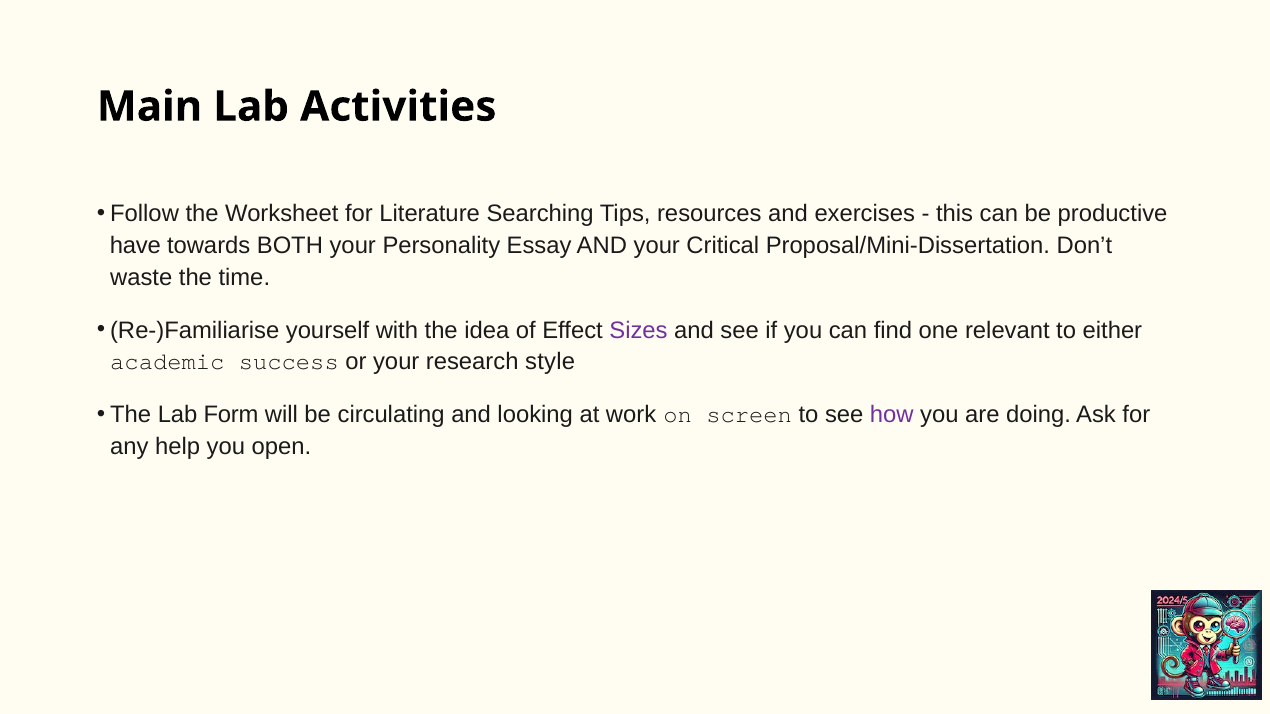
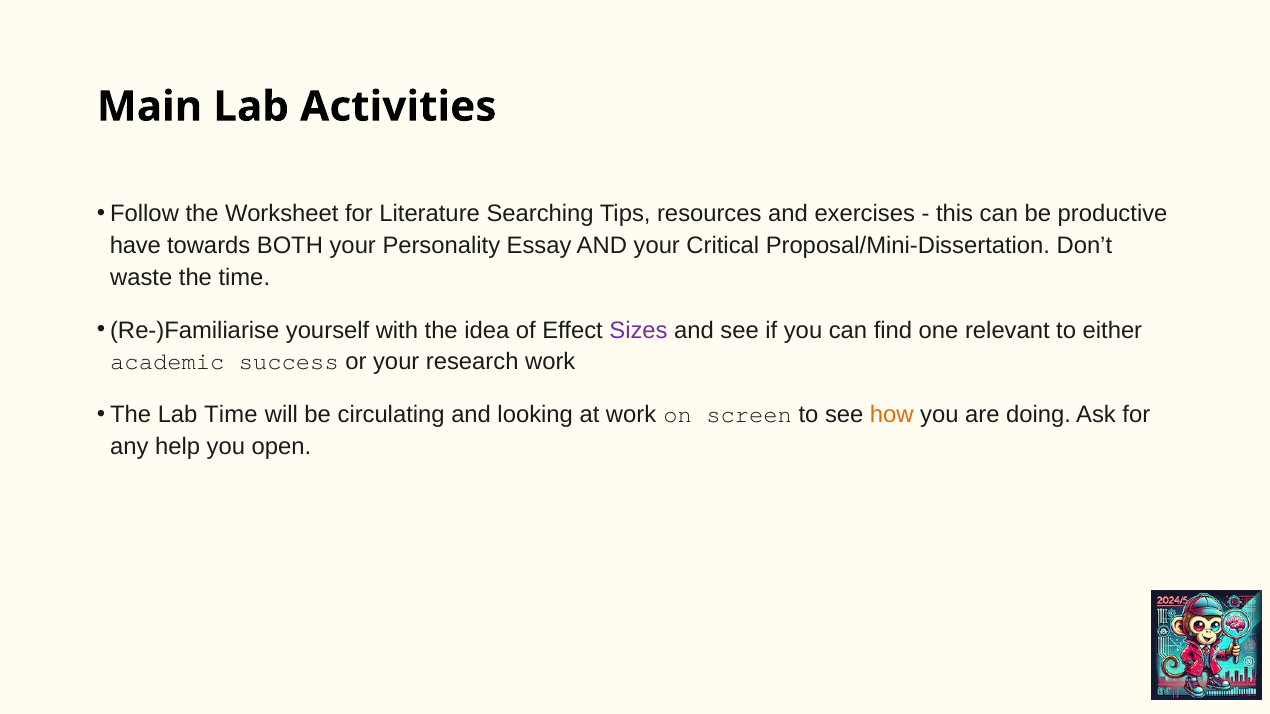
research style: style -> work
Lab Form: Form -> Time
how colour: purple -> orange
